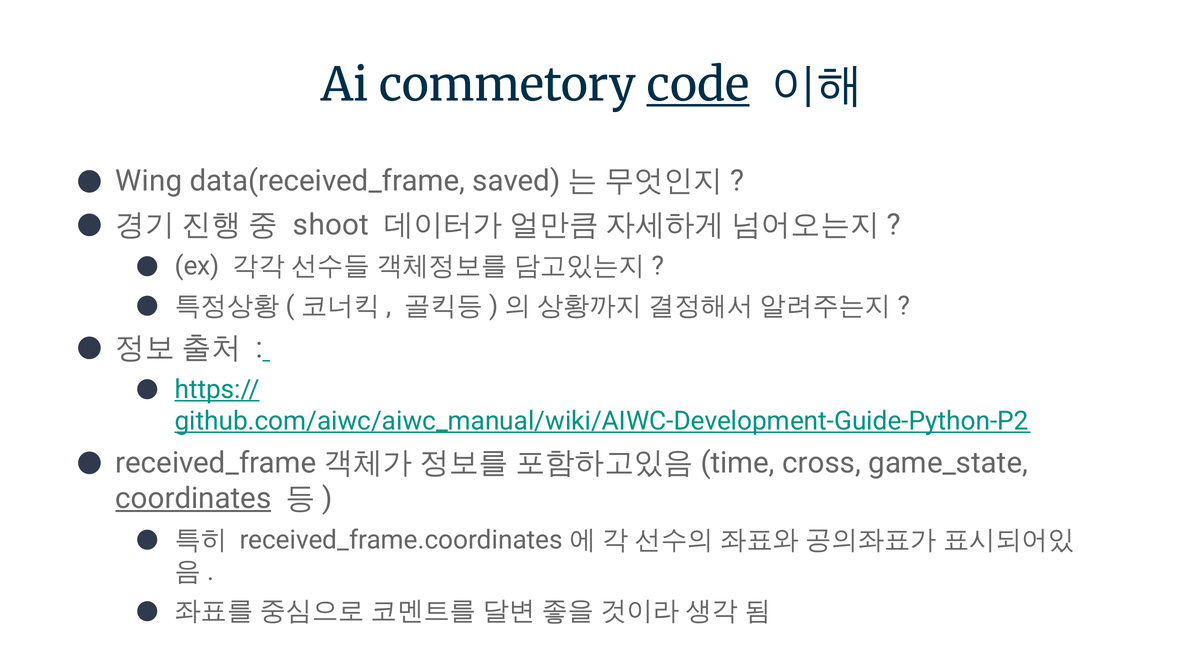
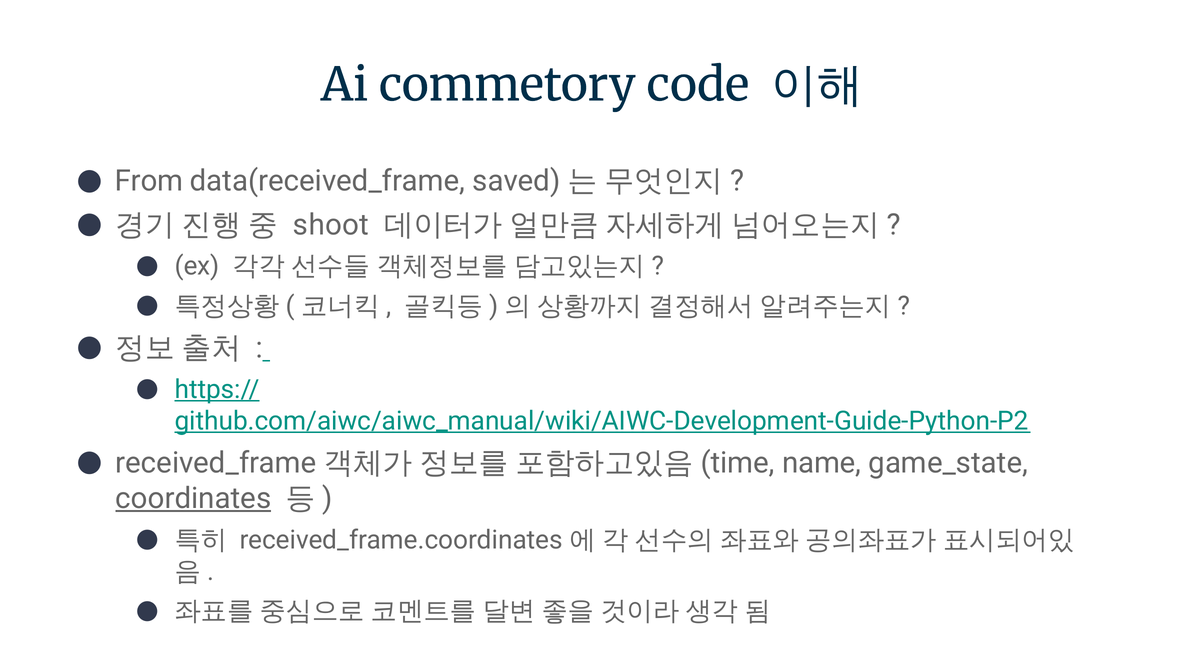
code underline: present -> none
Wing: Wing -> From
cross: cross -> name
